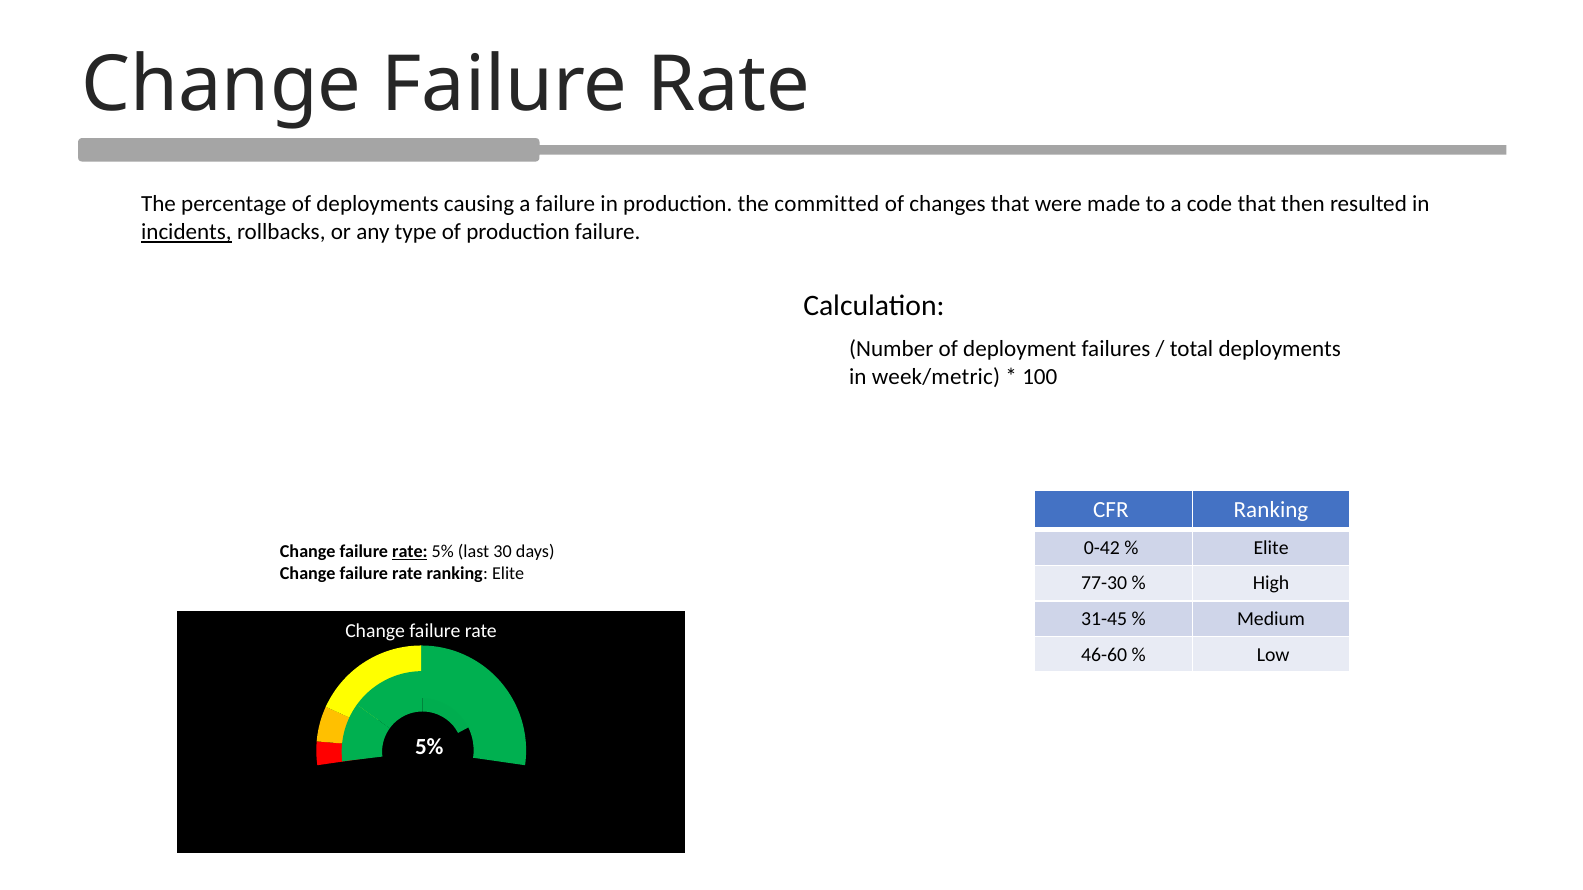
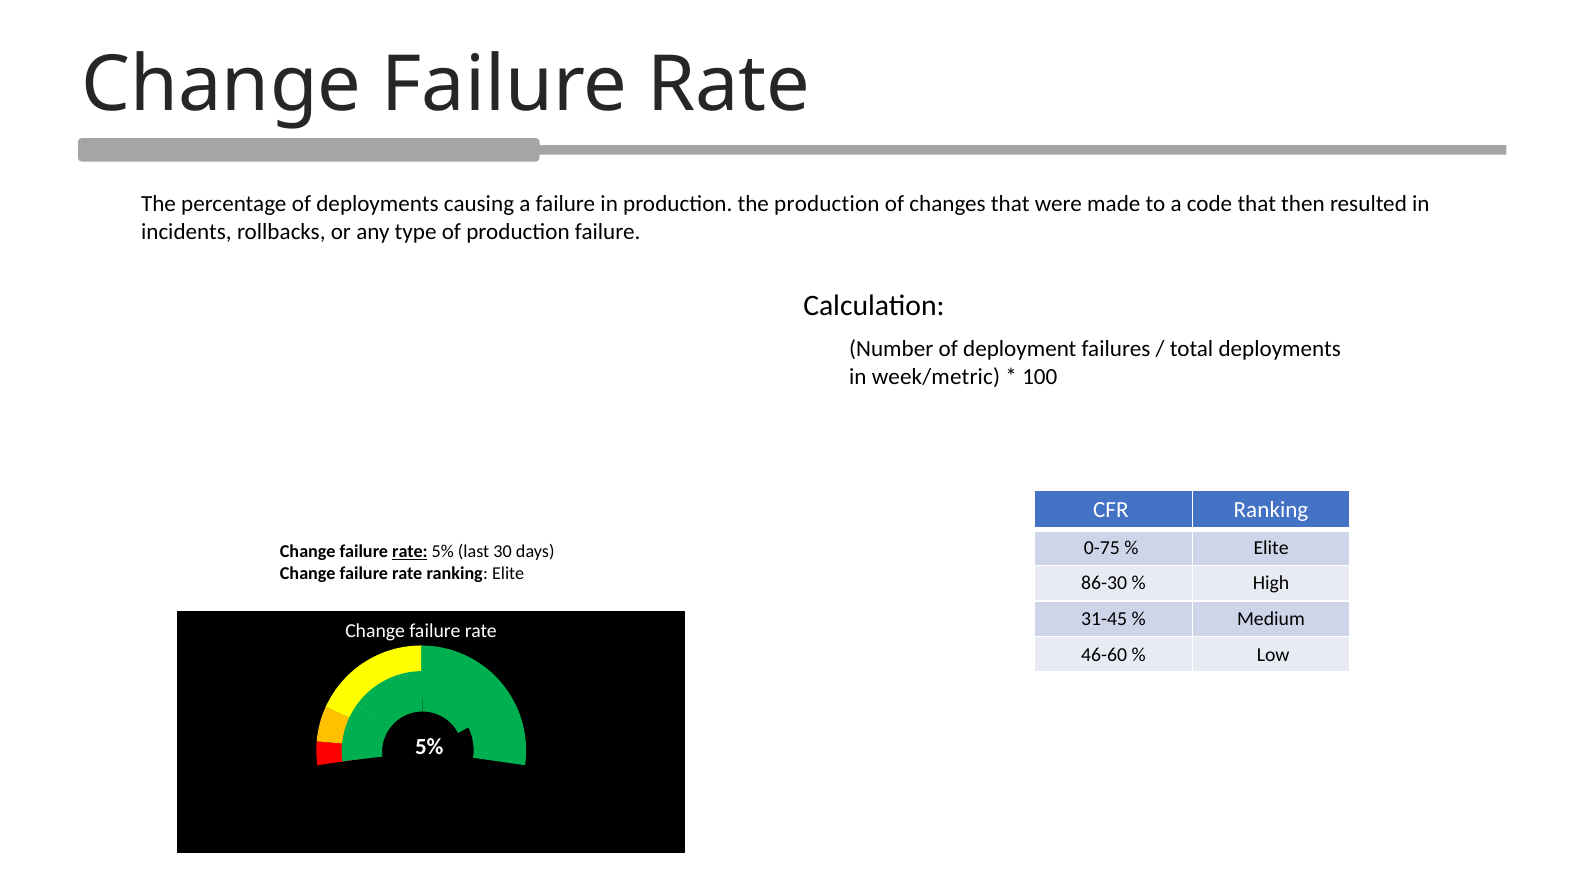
the committed: committed -> production
incidents underline: present -> none
0-42: 0-42 -> 0-75
77-30: 77-30 -> 86-30
